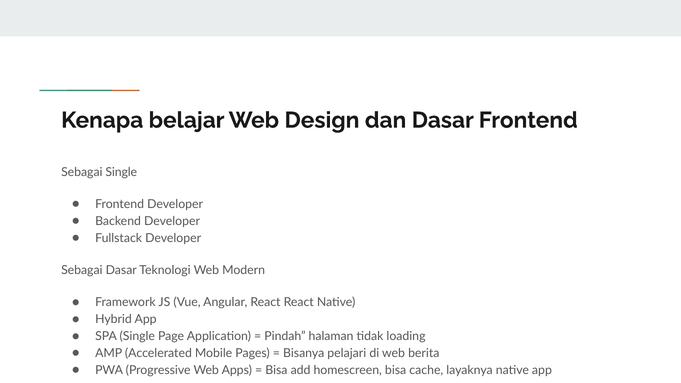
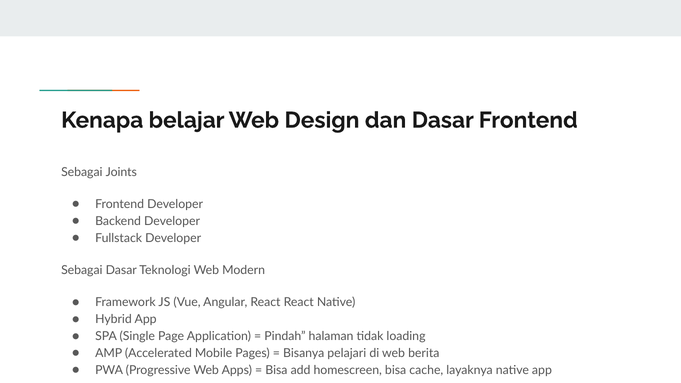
Sebagai Single: Single -> Joints
